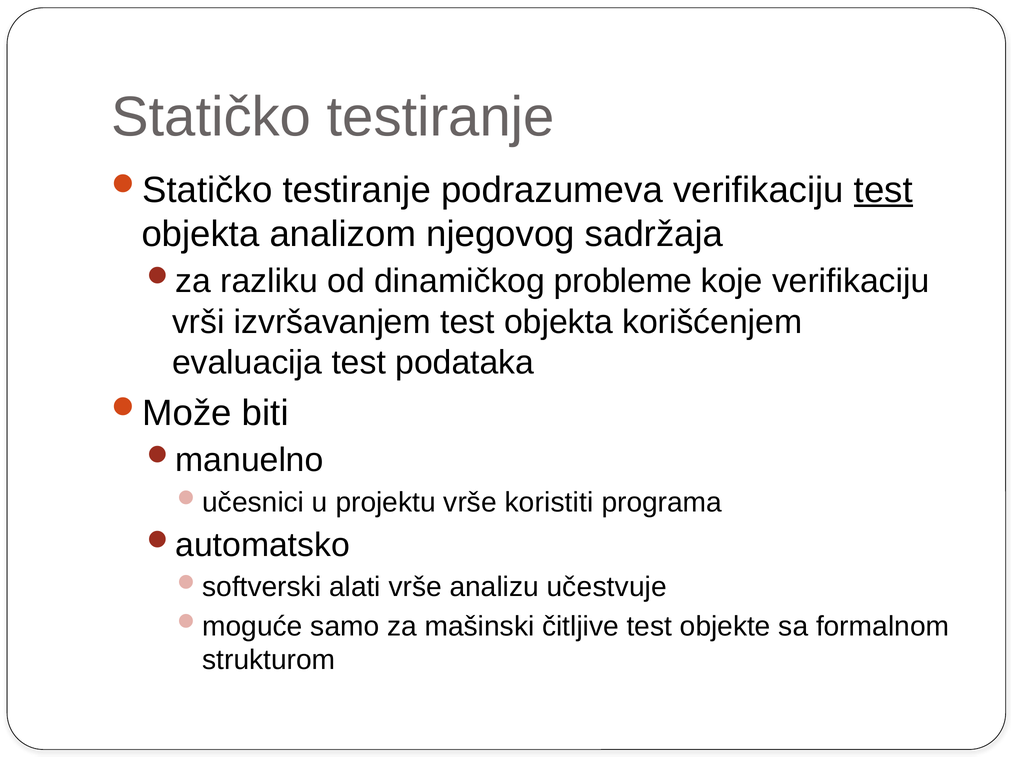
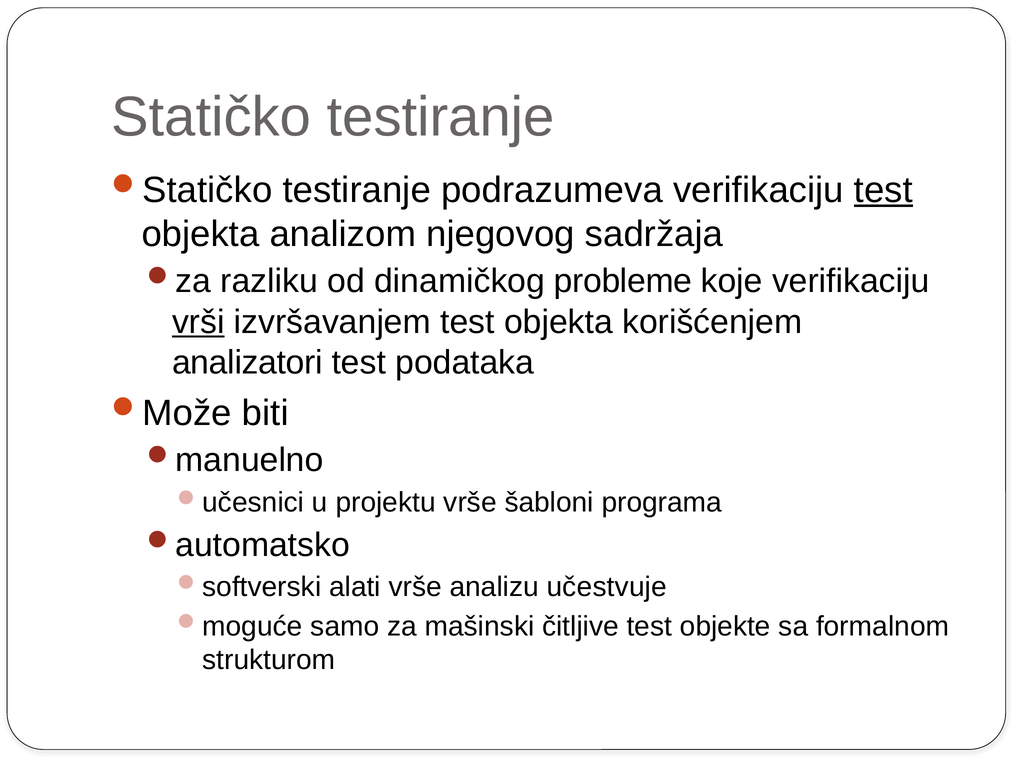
vrši underline: none -> present
evaluacija: evaluacija -> analizatori
koristiti: koristiti -> šabloni
